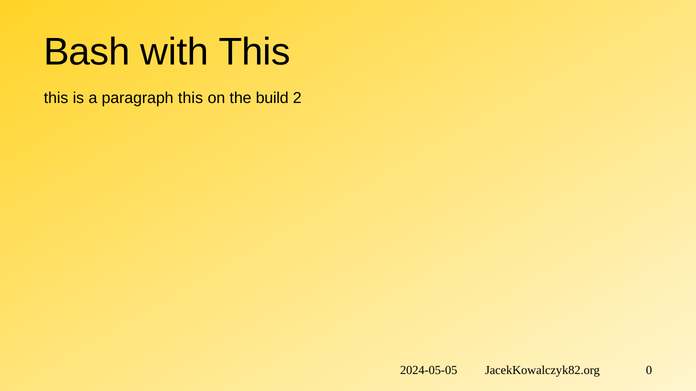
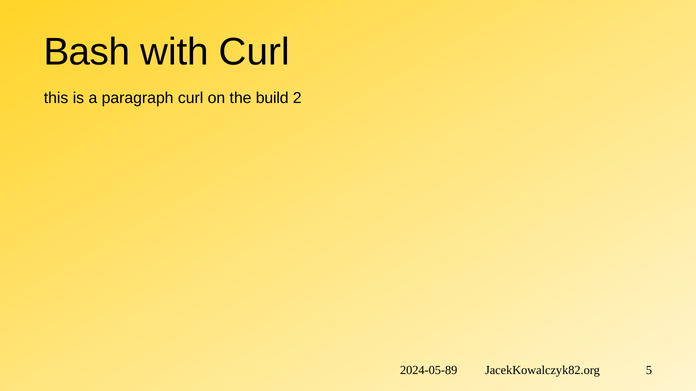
with This: This -> Curl
paragraph this: this -> curl
2024-05-05: 2024-05-05 -> 2024-05-89
0: 0 -> 5
